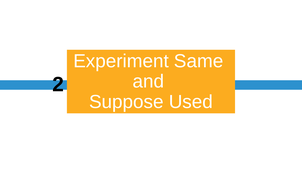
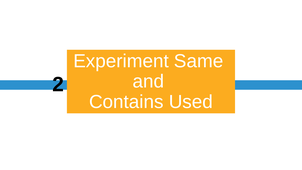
Suppose: Suppose -> Contains
